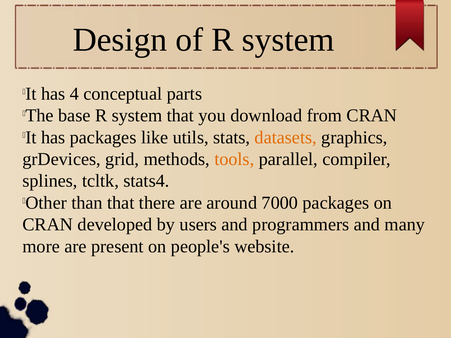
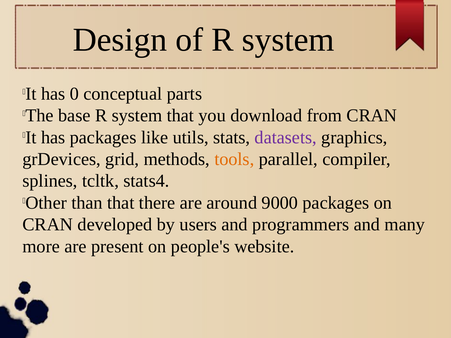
4: 4 -> 0
datasets colour: orange -> purple
7000: 7000 -> 9000
